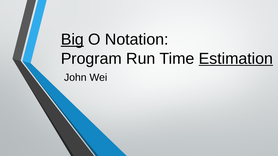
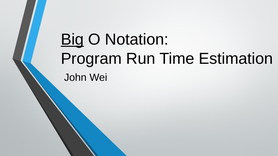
Estimation underline: present -> none
